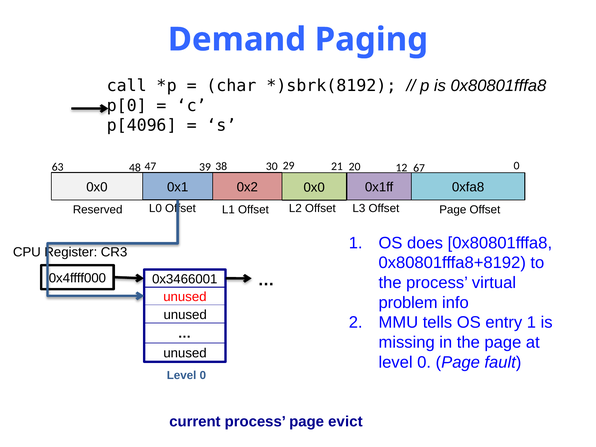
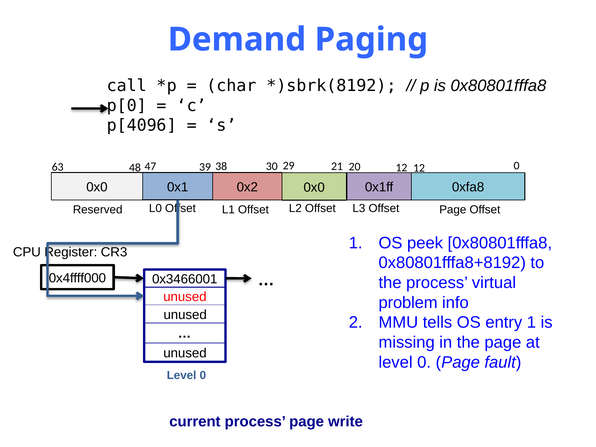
12 67: 67 -> 12
does: does -> peek
evict: evict -> write
